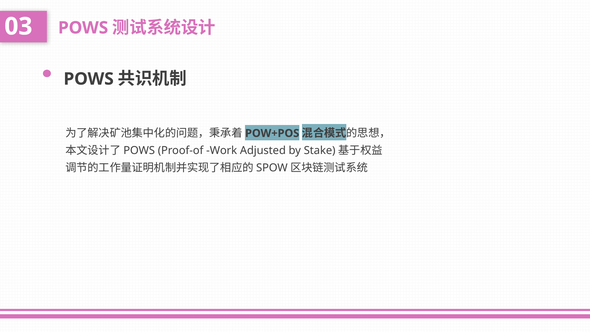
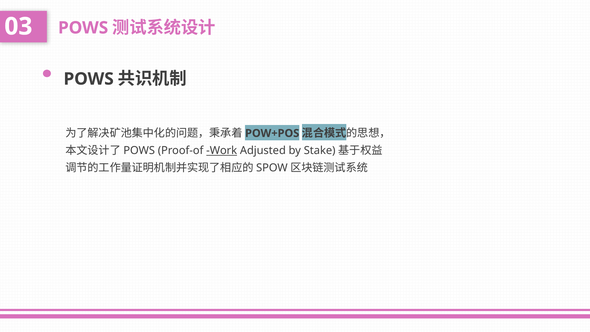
Work underline: none -> present
